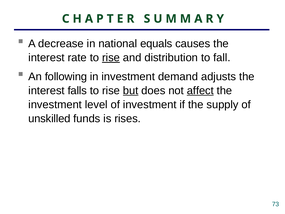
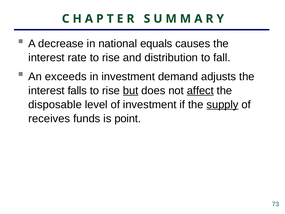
rise at (111, 58) underline: present -> none
following: following -> exceeds
investment at (55, 104): investment -> disposable
supply underline: none -> present
unskilled: unskilled -> receives
rises: rises -> point
